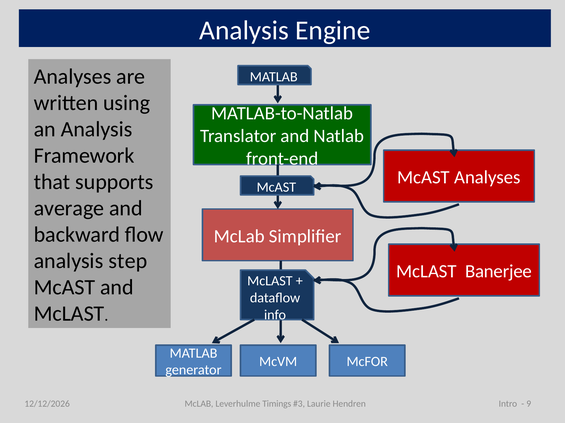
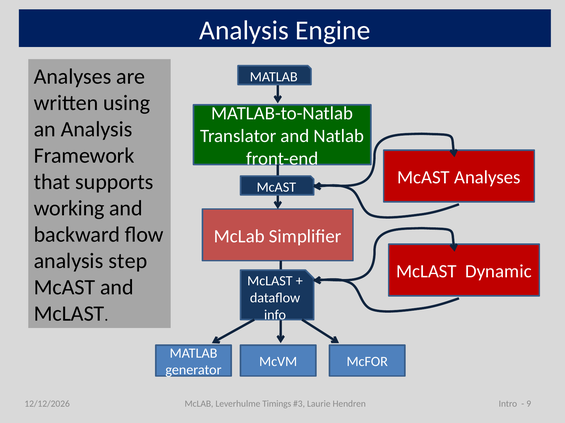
average: average -> working
Banerjee: Banerjee -> Dynamic
